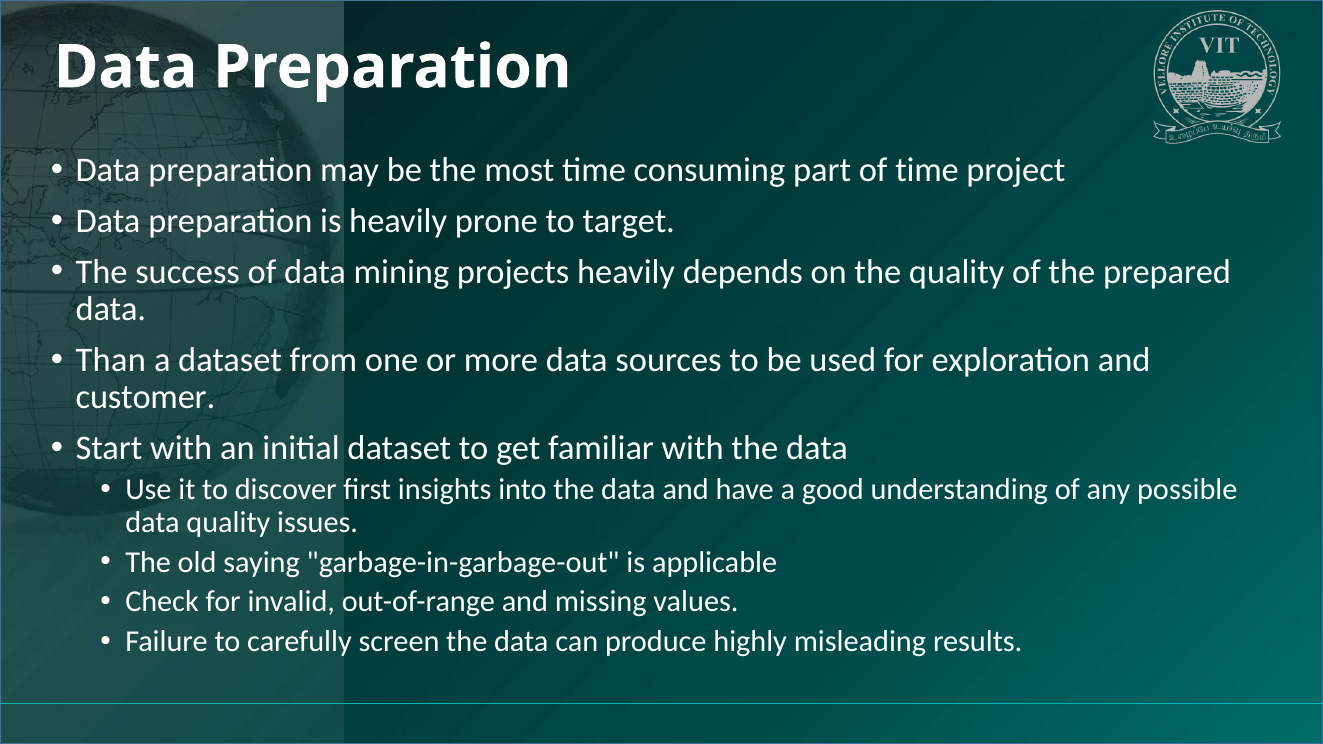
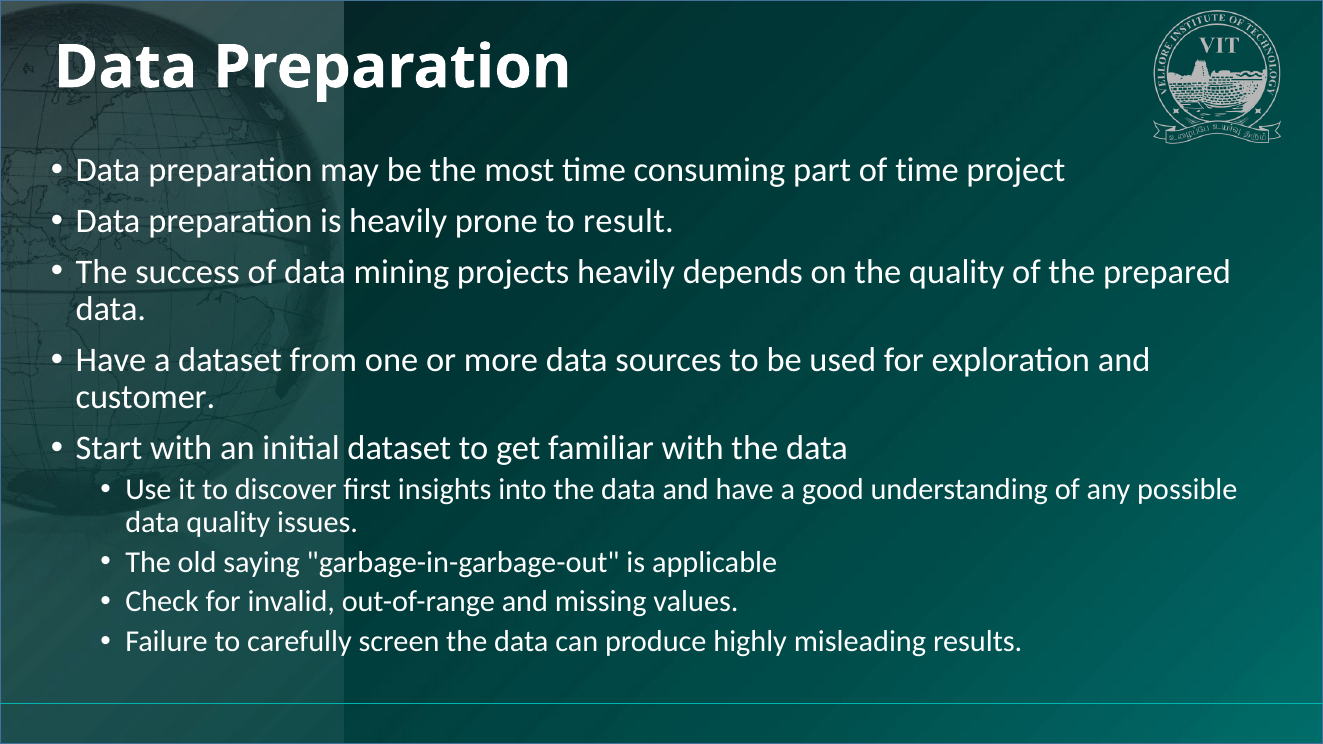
target: target -> result
Than at (111, 360): Than -> Have
